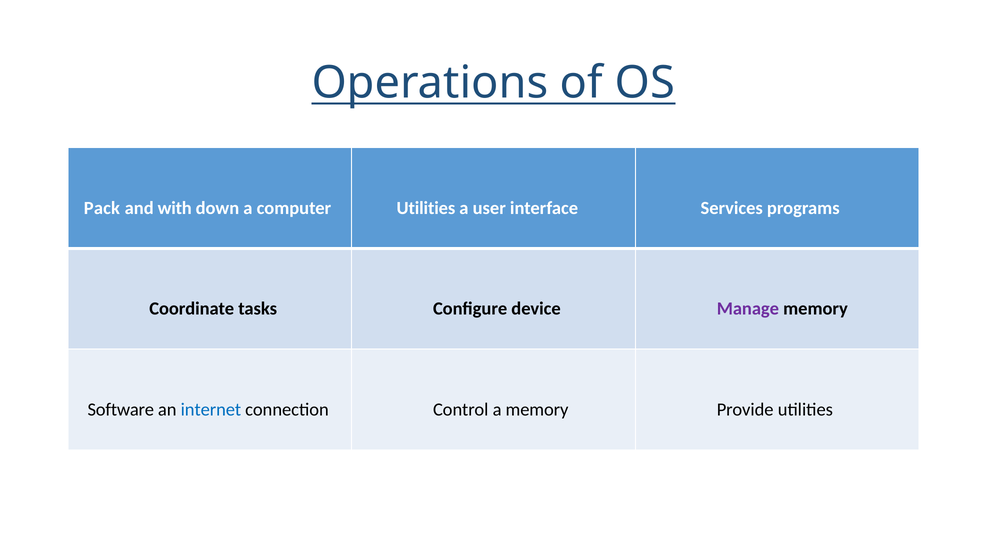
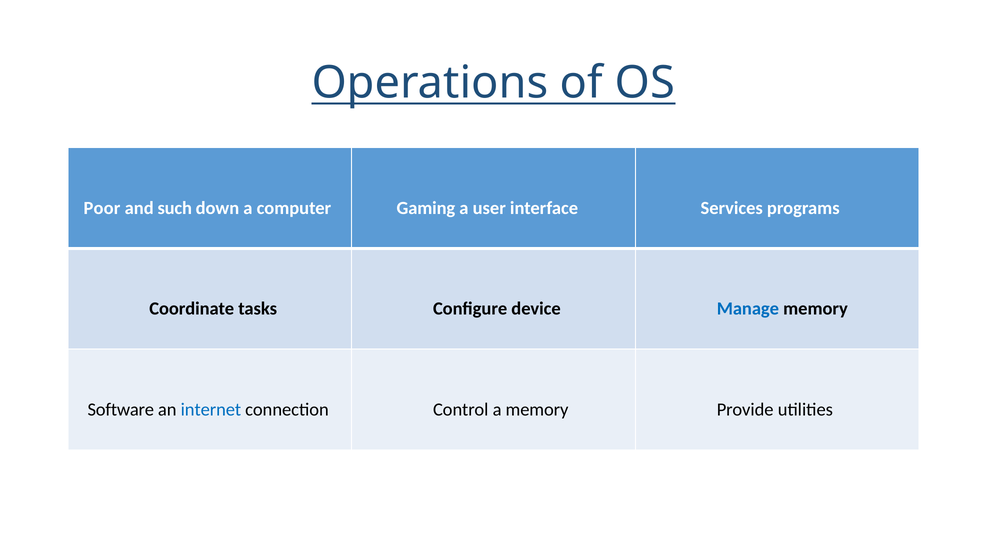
Pack: Pack -> Poor
with: with -> such
computer Utilities: Utilities -> Gaming
Manage colour: purple -> blue
